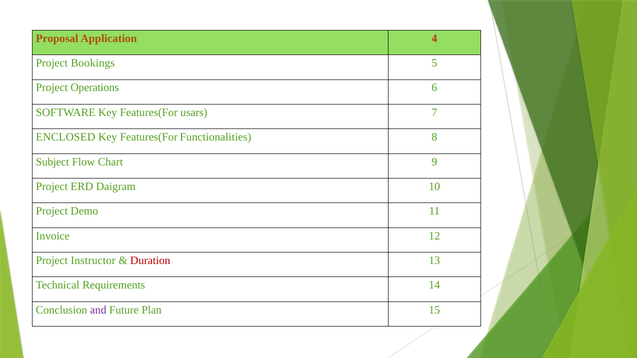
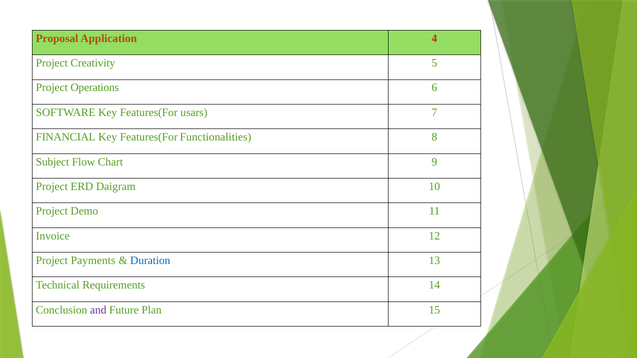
Bookings: Bookings -> Creativity
ENCLOSED: ENCLOSED -> FINANCIAL
Instructor: Instructor -> Payments
Duration colour: red -> blue
